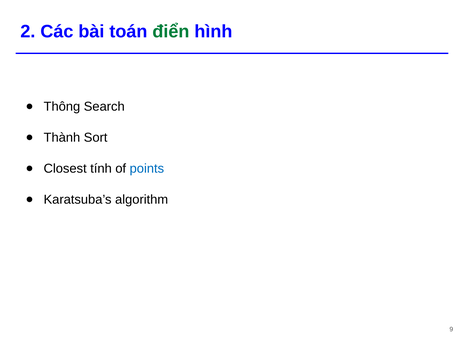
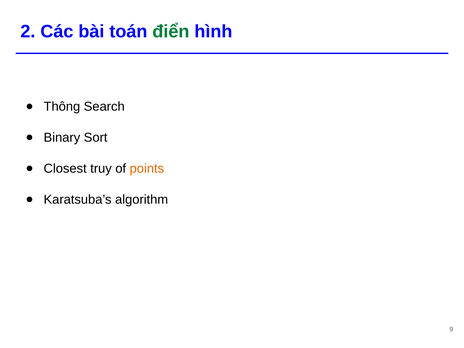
Thành: Thành -> Binary
tính: tính -> truy
points colour: blue -> orange
